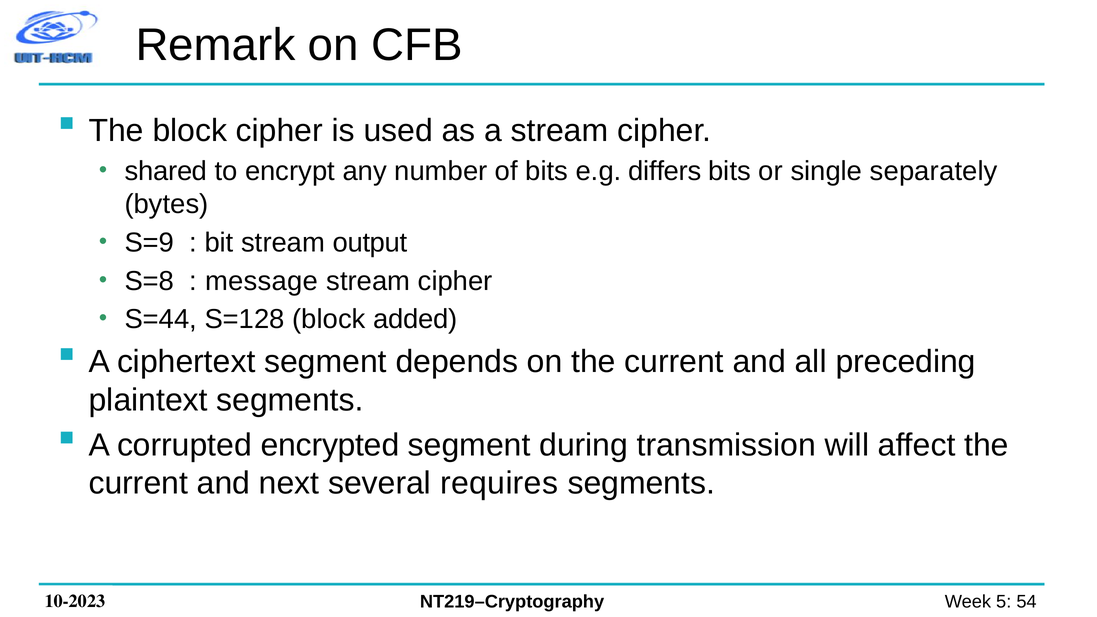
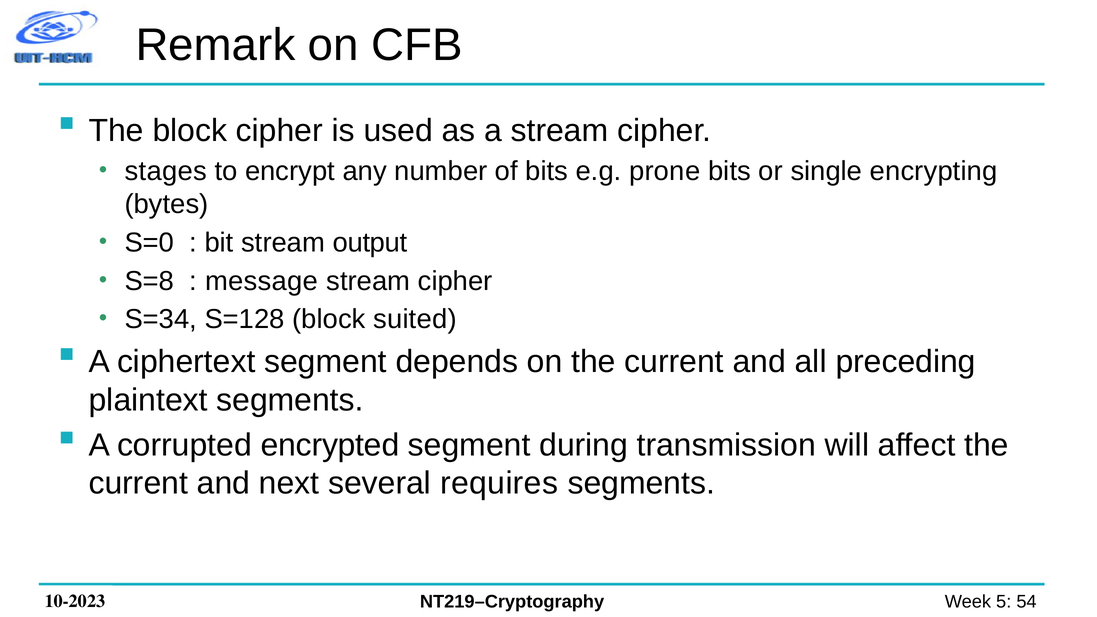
shared: shared -> stages
differs: differs -> prone
separately: separately -> encrypting
S=9: S=9 -> S=0
S=44: S=44 -> S=34
added: added -> suited
